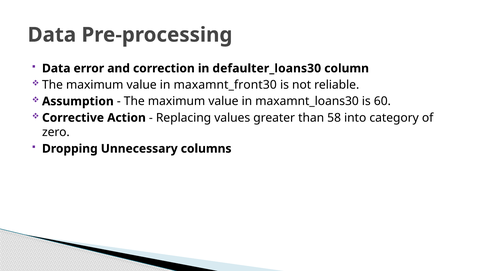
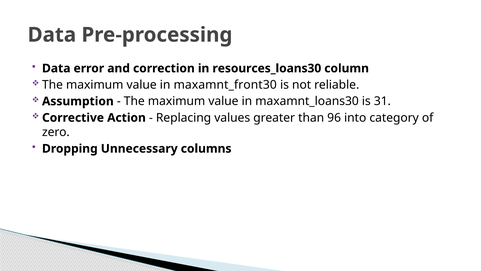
defaulter_loans30: defaulter_loans30 -> resources_loans30
60: 60 -> 31
58: 58 -> 96
